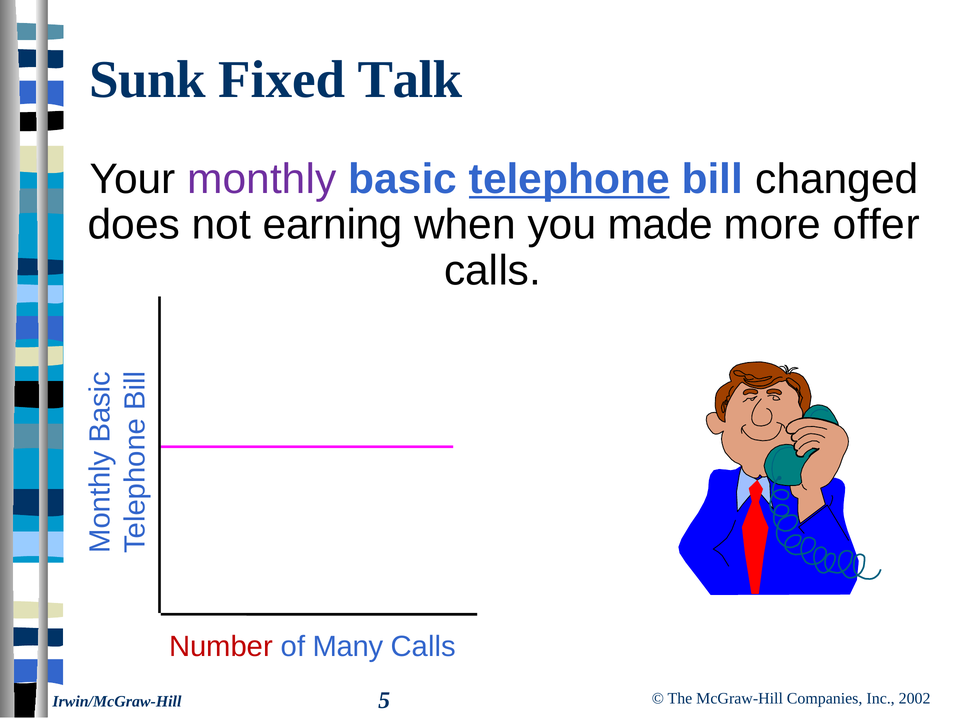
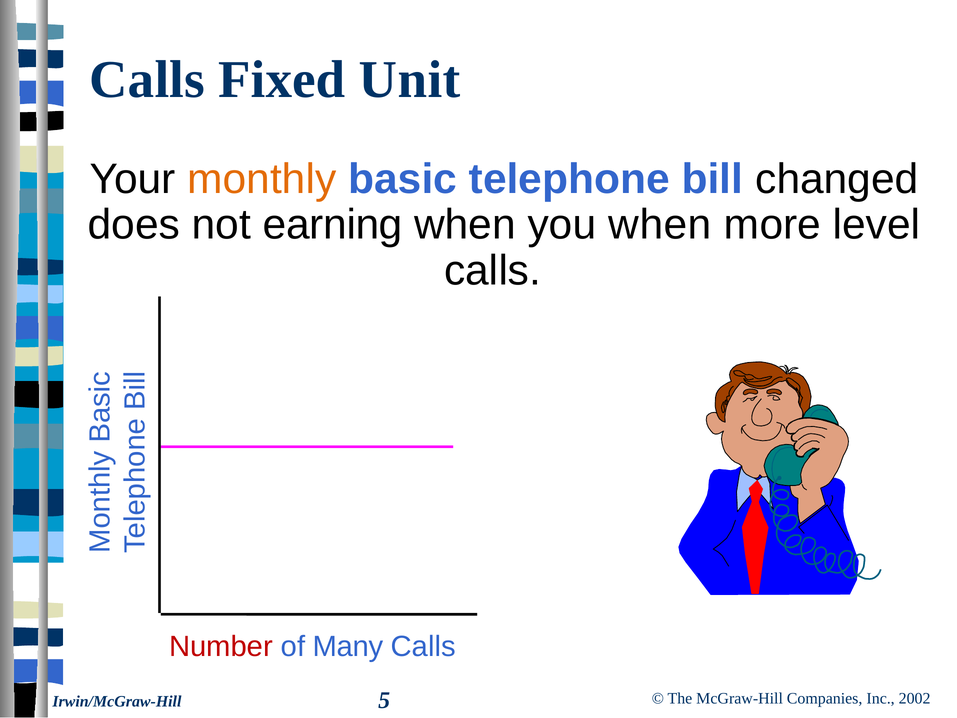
Sunk at (147, 79): Sunk -> Calls
Talk: Talk -> Unit
monthly colour: purple -> orange
telephone underline: present -> none
you made: made -> when
offer: offer -> level
